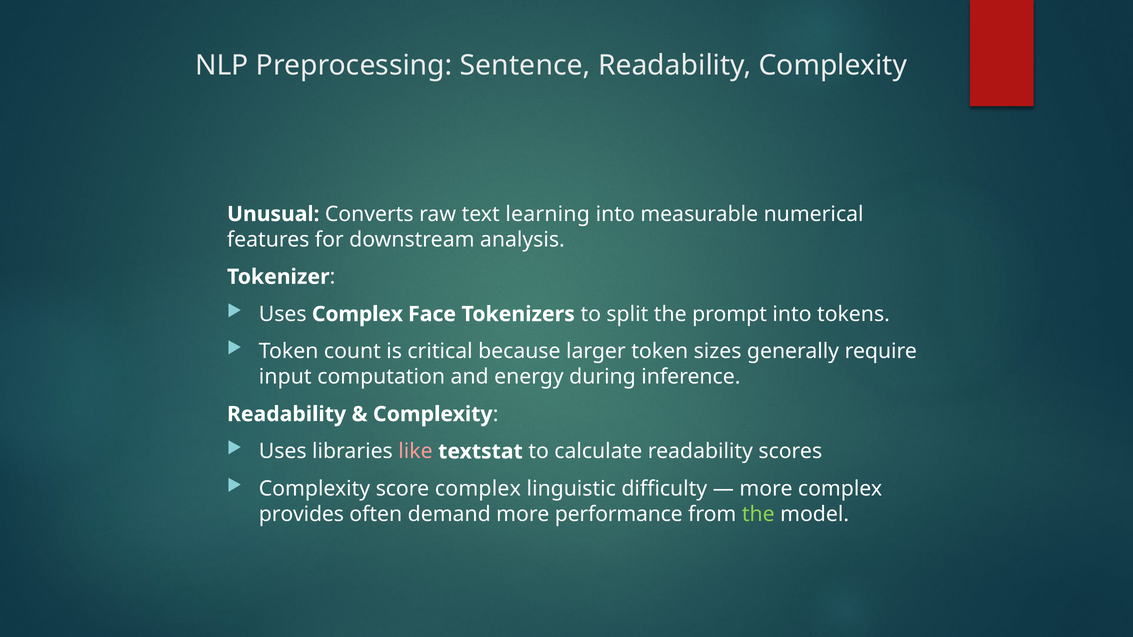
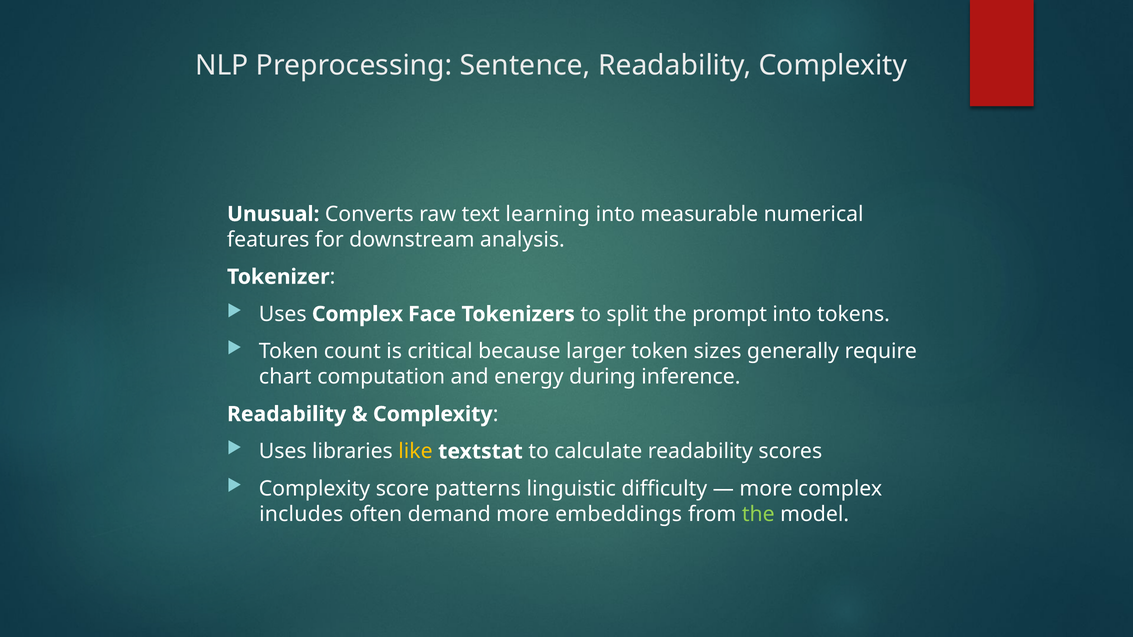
input: input -> chart
like colour: pink -> yellow
score complex: complex -> patterns
provides: provides -> includes
performance: performance -> embeddings
